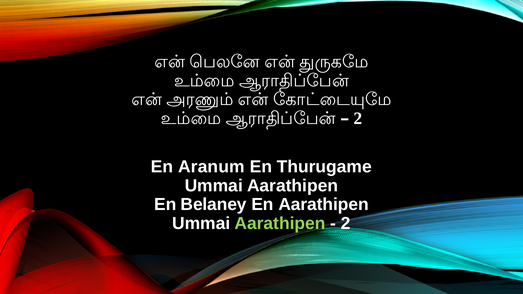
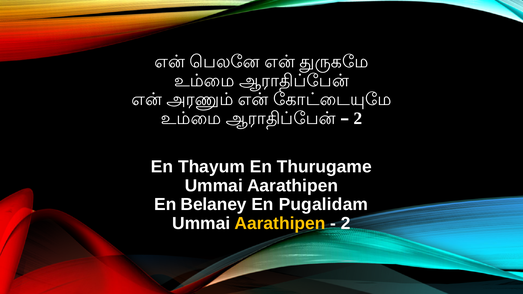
Aranum: Aranum -> Thayum
En Aarathipen: Aarathipen -> Pugalidam
Aarathipen at (280, 224) colour: light green -> yellow
